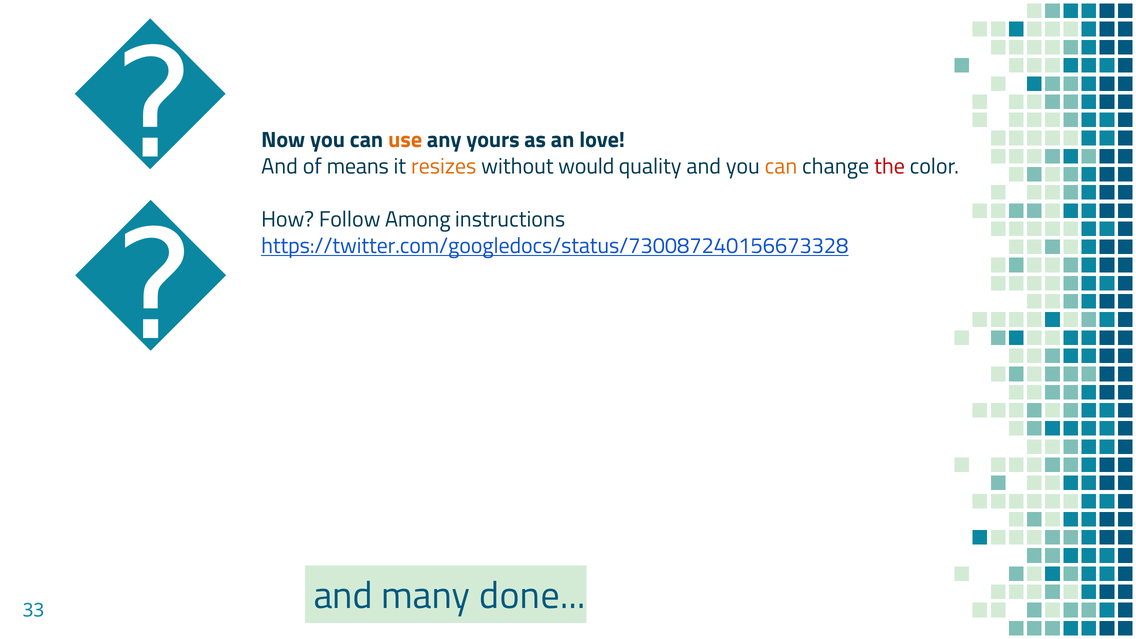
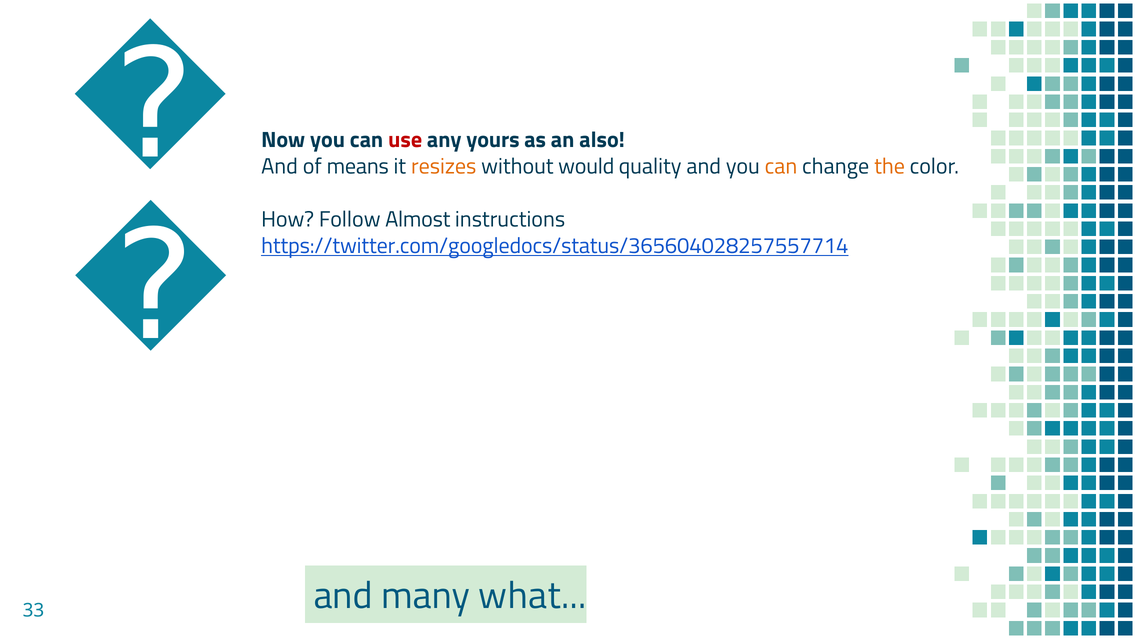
use colour: orange -> red
love: love -> also
the colour: red -> orange
Among: Among -> Almost
https://twitter.com/googledocs/status/730087240156673328: https://twitter.com/googledocs/status/730087240156673328 -> https://twitter.com/googledocs/status/365604028257557714
done: done -> what
